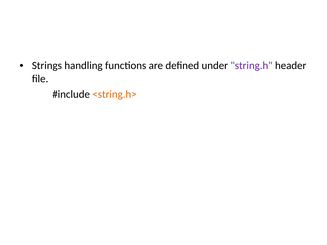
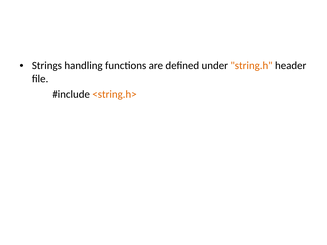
string.h colour: purple -> orange
